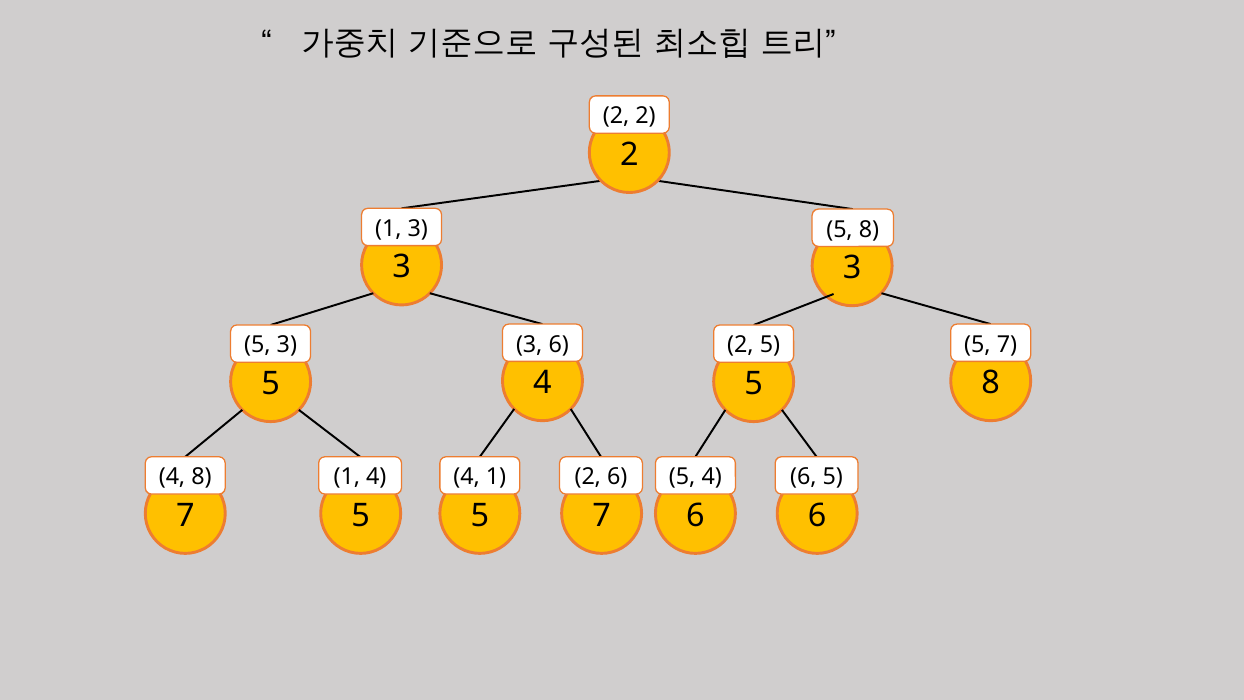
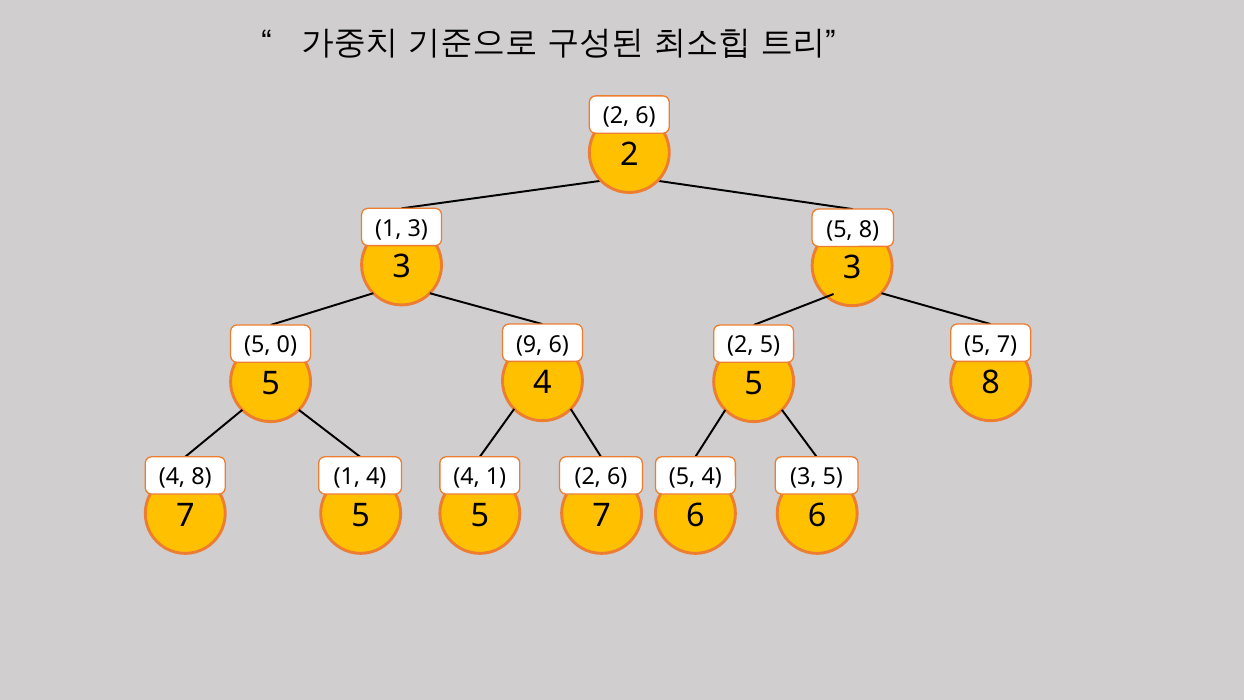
2 at (646, 116): 2 -> 6
3 at (529, 344): 3 -> 9
5 3: 3 -> 0
6 at (803, 477): 6 -> 3
